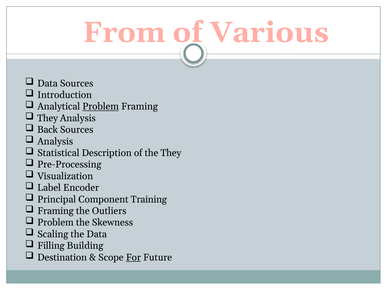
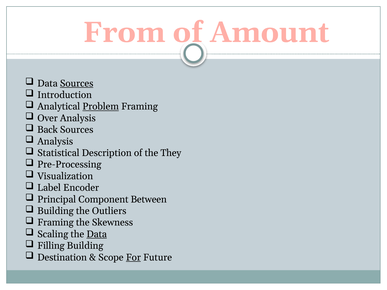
Various: Various -> Amount
Sources at (77, 83) underline: none -> present
They at (48, 118): They -> Over
Training: Training -> Between
Framing at (56, 211): Framing -> Building
Problem at (55, 223): Problem -> Framing
Data at (97, 234) underline: none -> present
